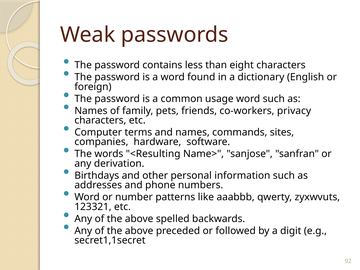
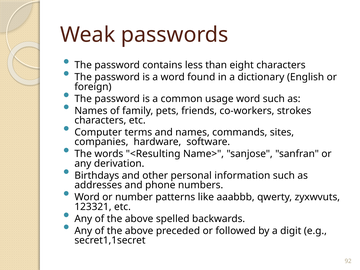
privacy: privacy -> strokes
